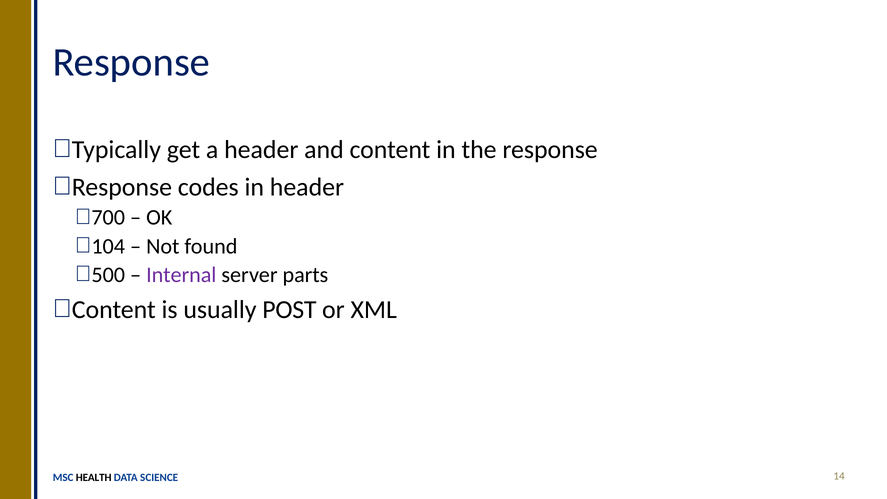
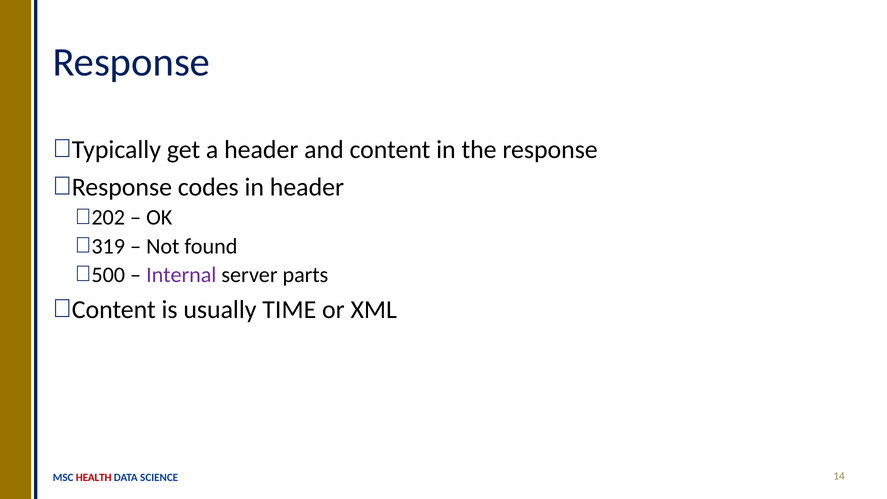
700: 700 -> 202
104: 104 -> 319
POST: POST -> TIME
HEALTH colour: black -> red
